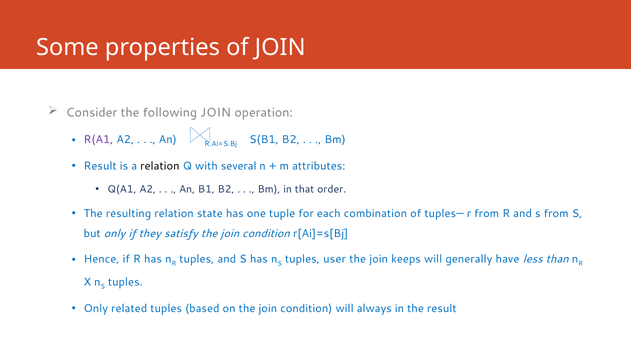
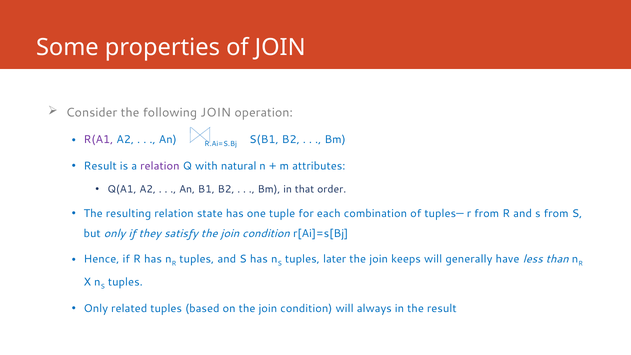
relation at (160, 166) colour: black -> purple
several: several -> natural
user: user -> later
